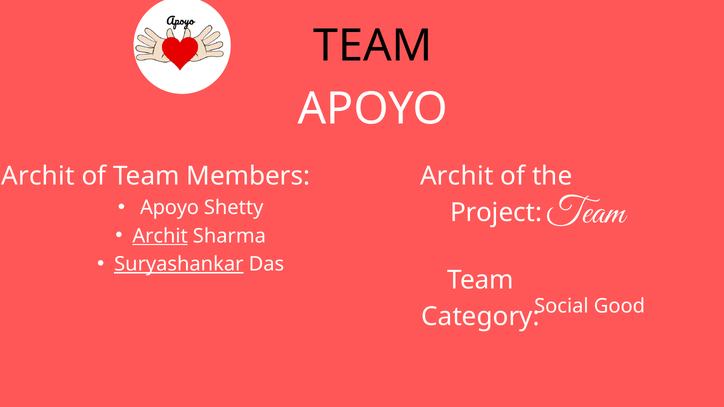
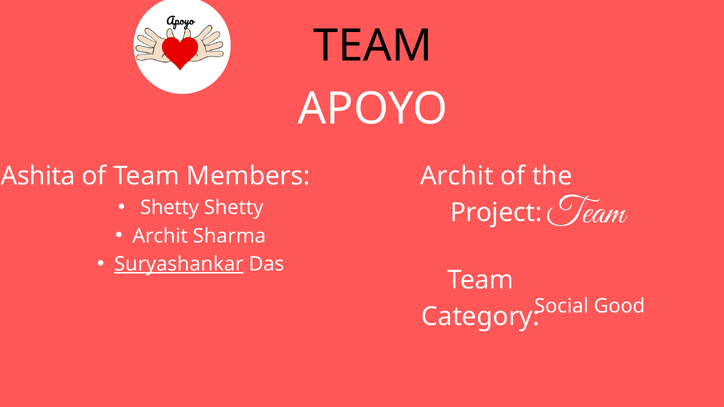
Archit at (38, 176): Archit -> Ashita
Apoyo at (170, 208): Apoyo -> Shetty
Archit at (160, 236) underline: present -> none
